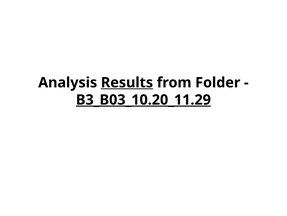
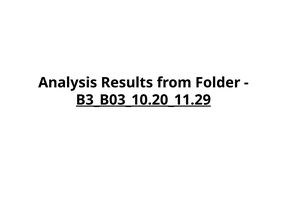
Results underline: present -> none
